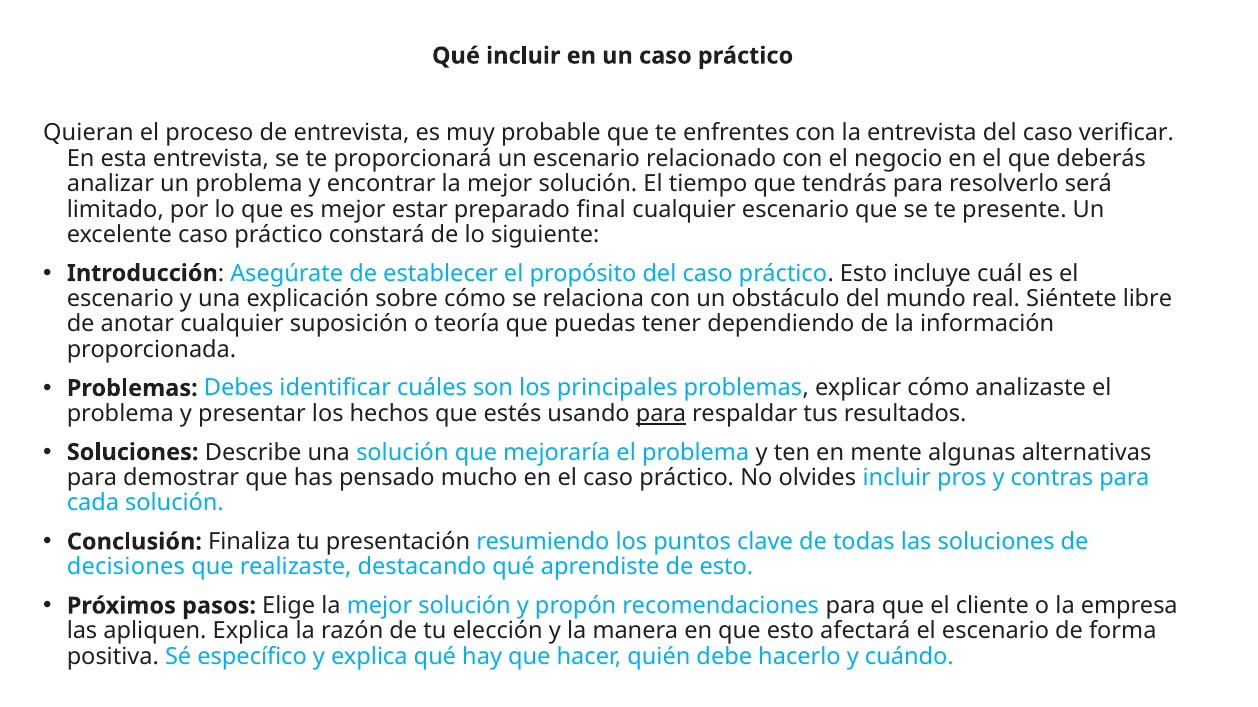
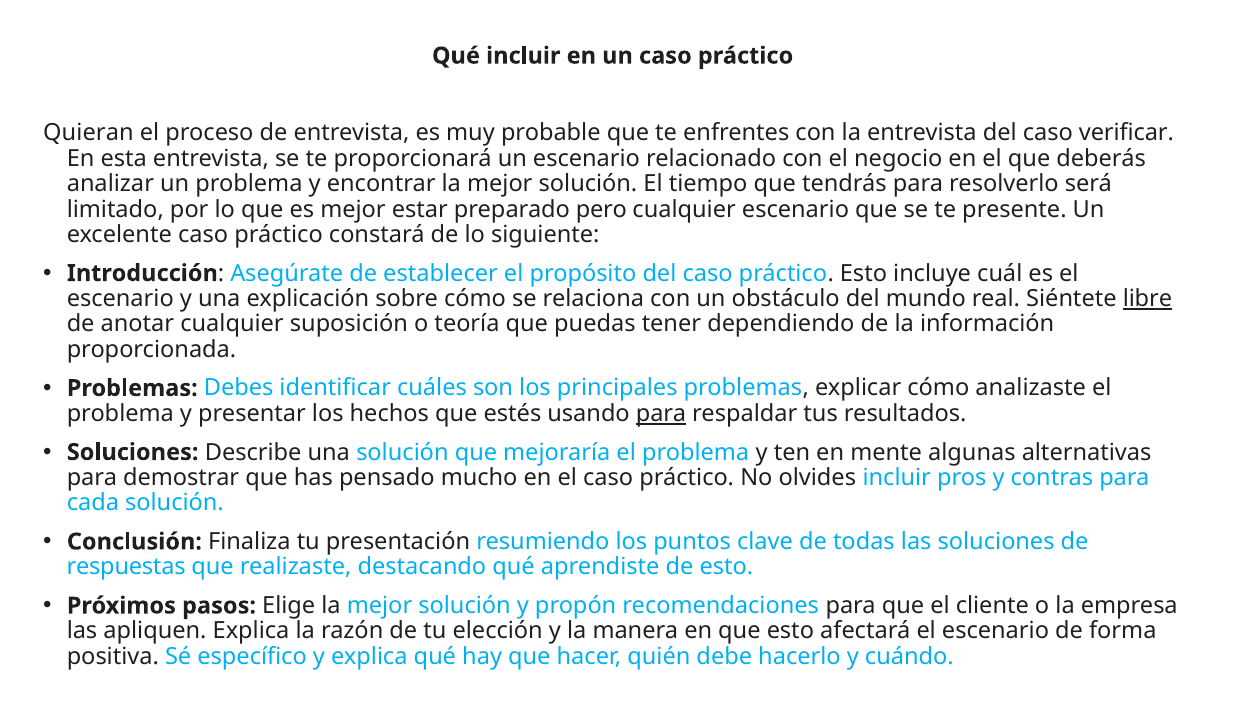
final: final -> pero
libre underline: none -> present
decisiones: decisiones -> respuestas
